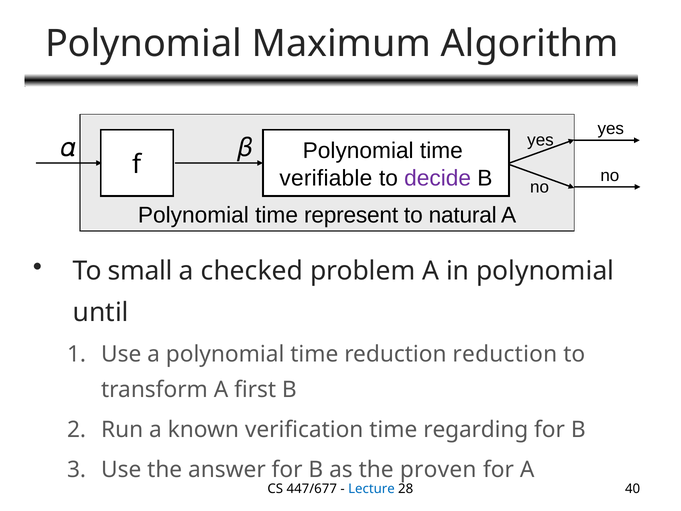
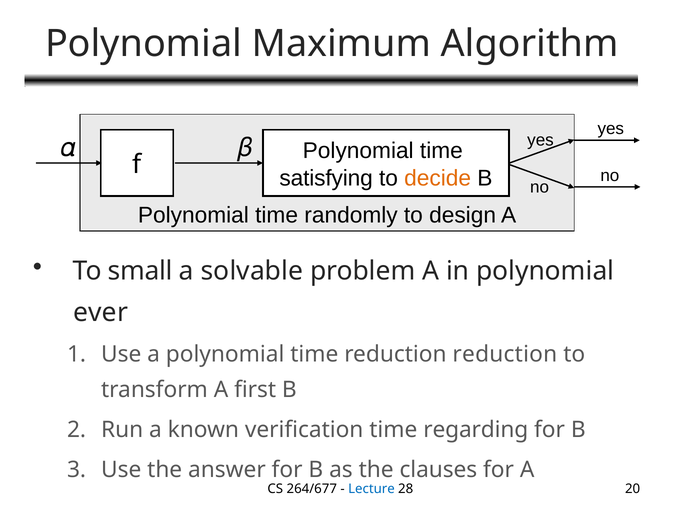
verifiable: verifiable -> satisfying
decide colour: purple -> orange
represent: represent -> randomly
natural: natural -> design
checked: checked -> solvable
until: until -> ever
proven: proven -> clauses
447/677: 447/677 -> 264/677
40: 40 -> 20
